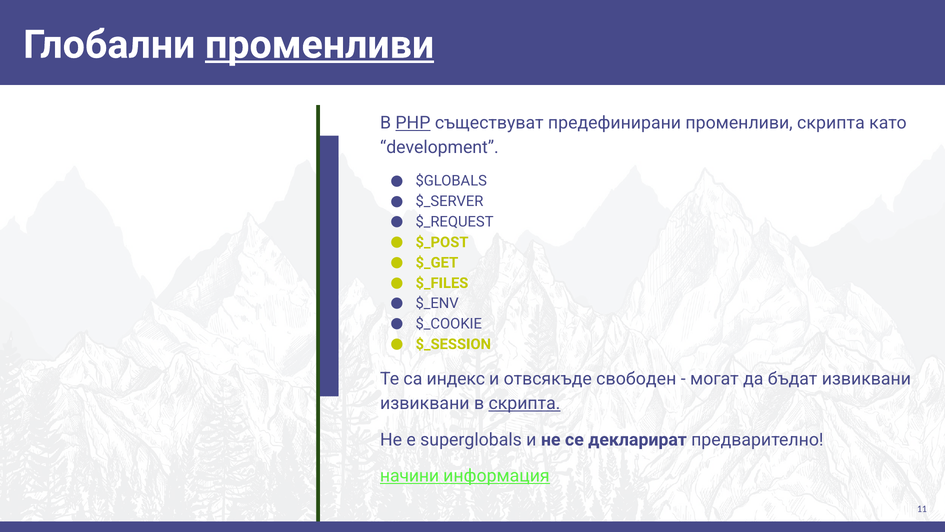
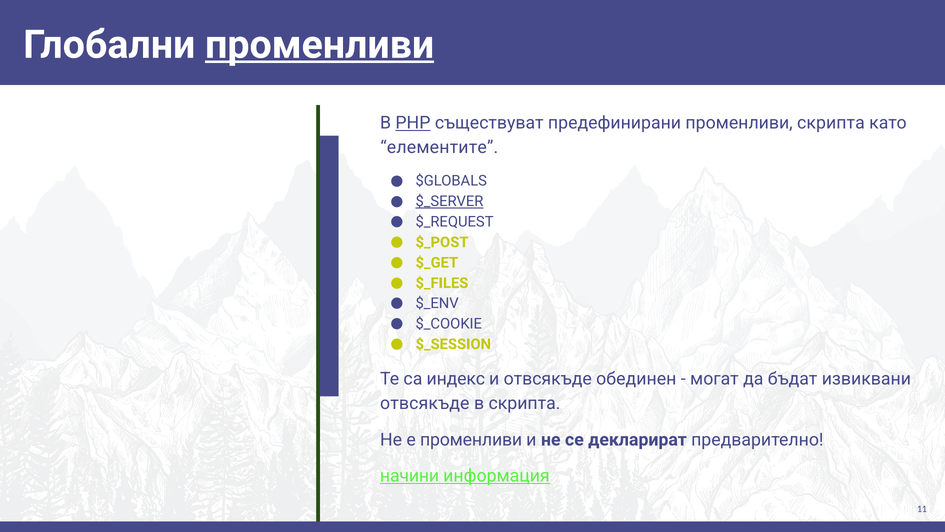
development: development -> елементите
$_SERVER underline: none -> present
свободен: свободен -> обединен
извиквани at (425, 403): извиквани -> отвсякъде
скрипта at (524, 403) underline: present -> none
е superglobals: superglobals -> променливи
